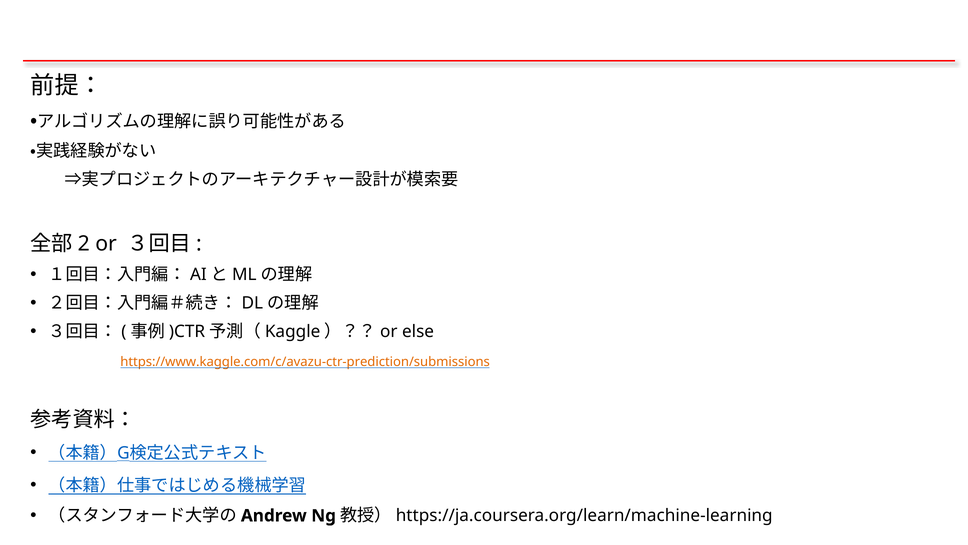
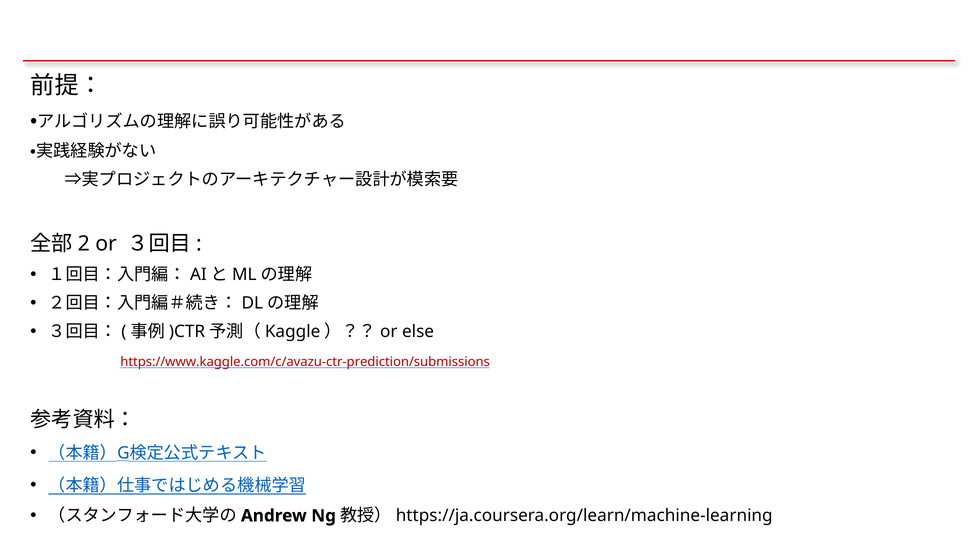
https://www.kaggle.com/c/avazu-ctr-prediction/submissions colour: orange -> red
